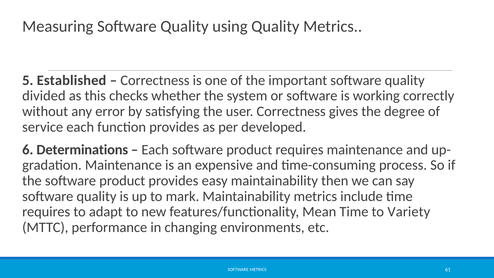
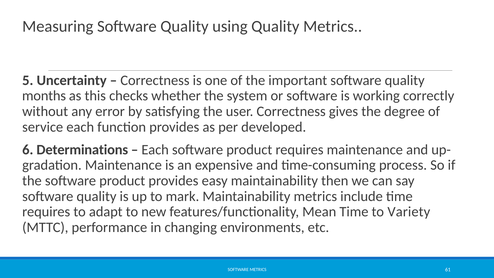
Established: Established -> Uncertainty
divided: divided -> months
